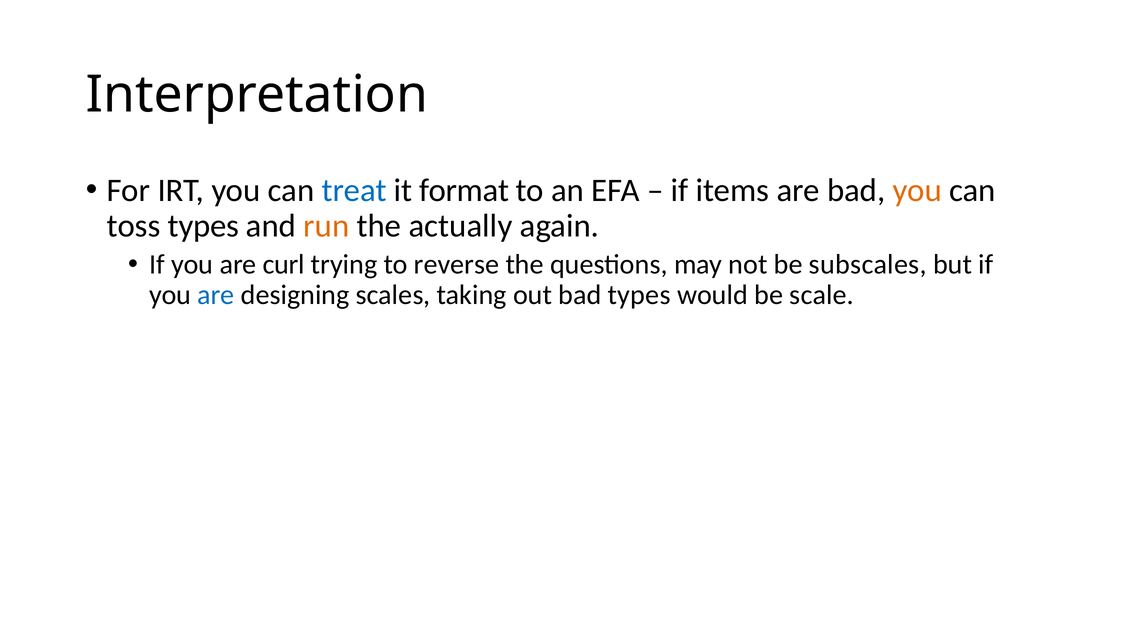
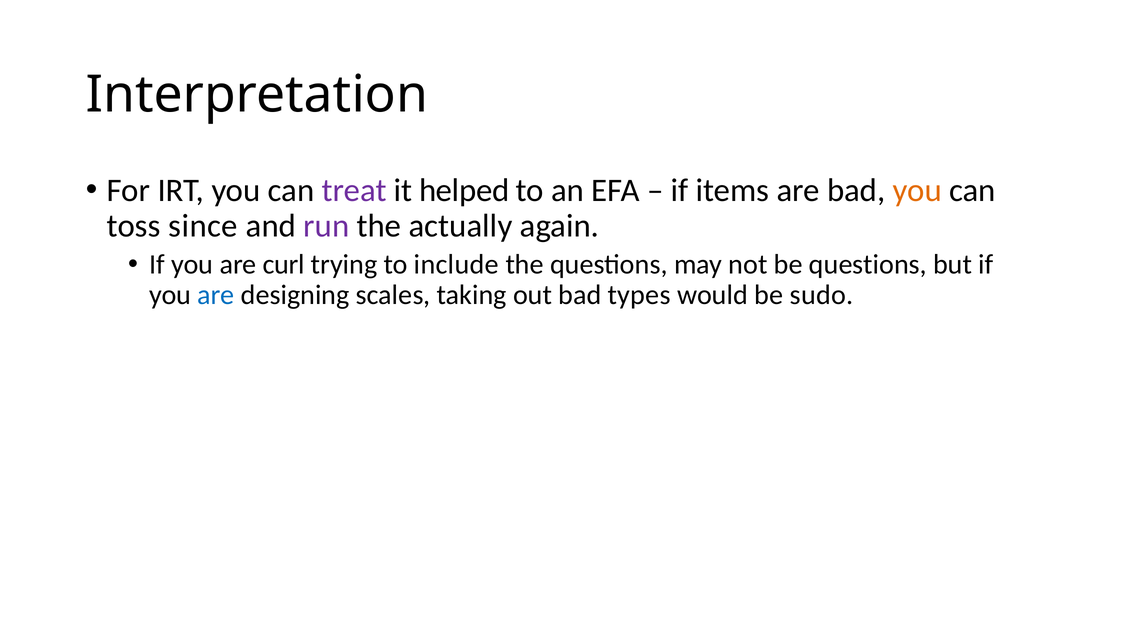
treat colour: blue -> purple
format: format -> helped
toss types: types -> since
run colour: orange -> purple
reverse: reverse -> include
be subscales: subscales -> questions
scale: scale -> sudo
